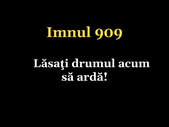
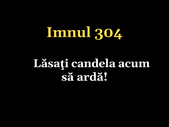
909: 909 -> 304
drumul: drumul -> candela
